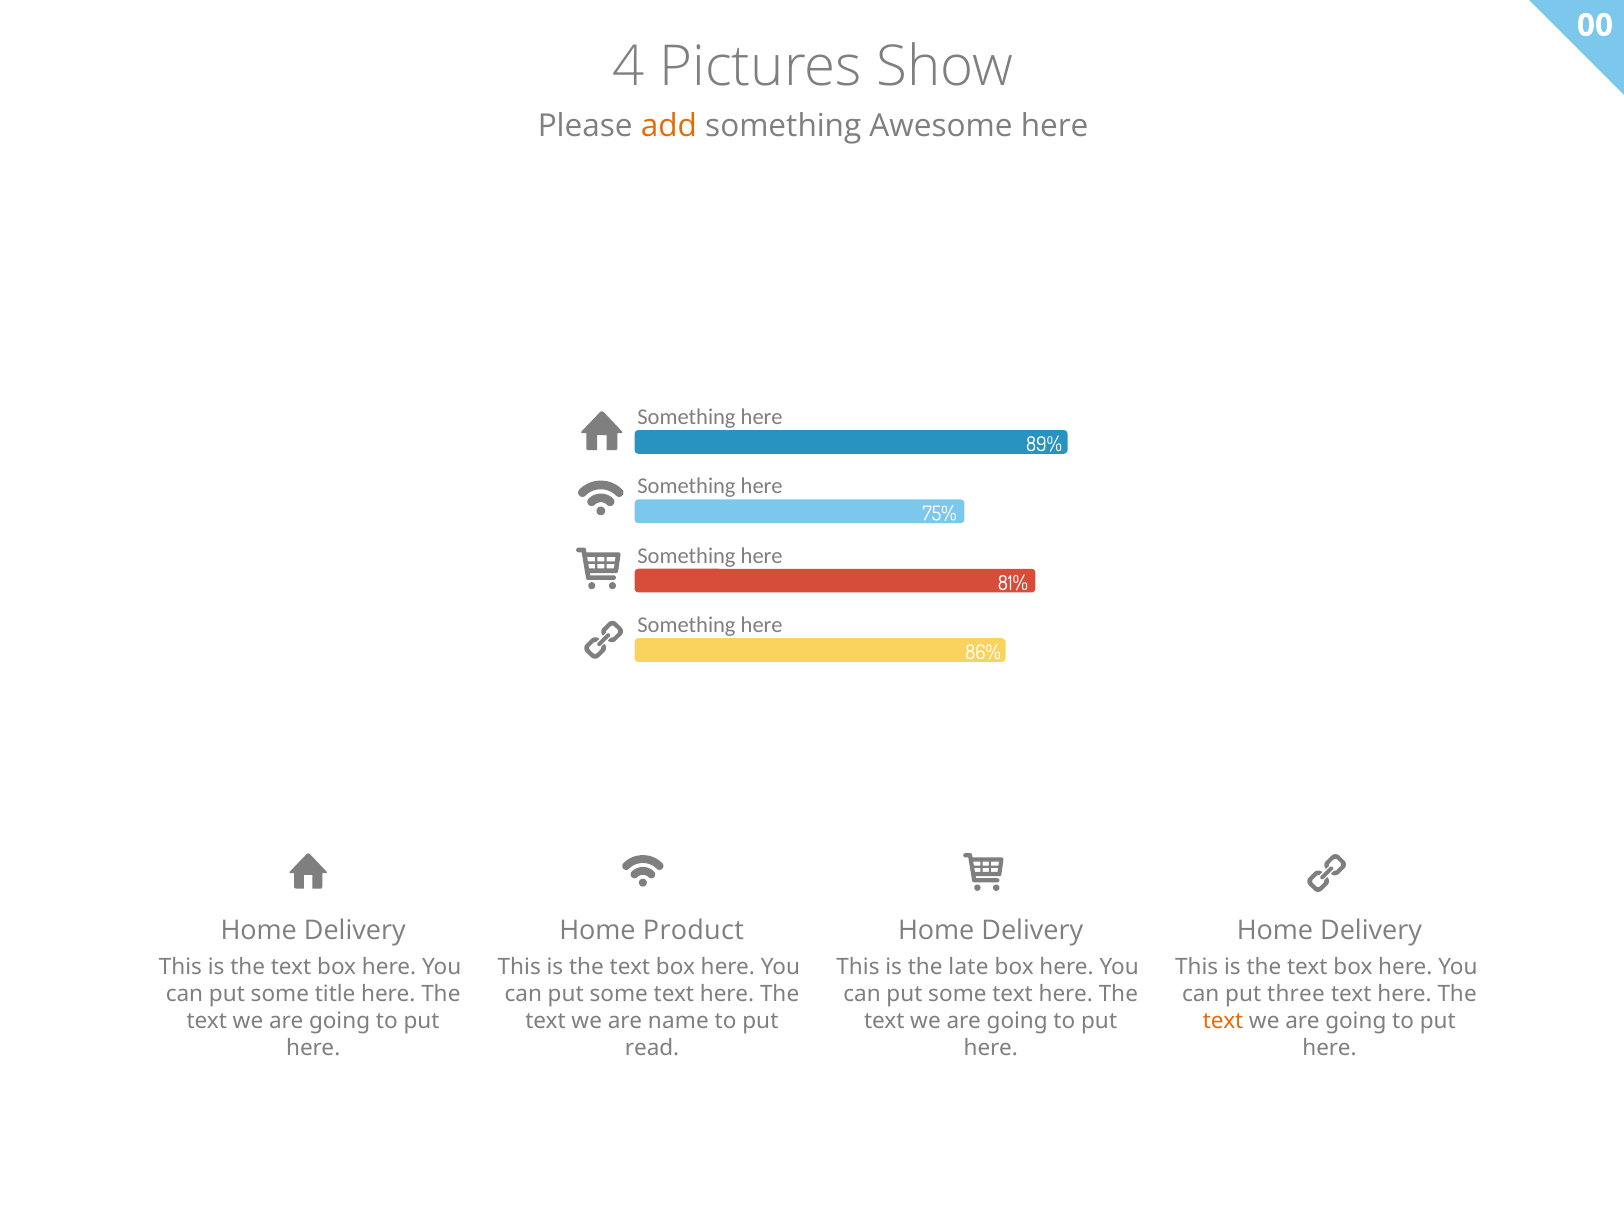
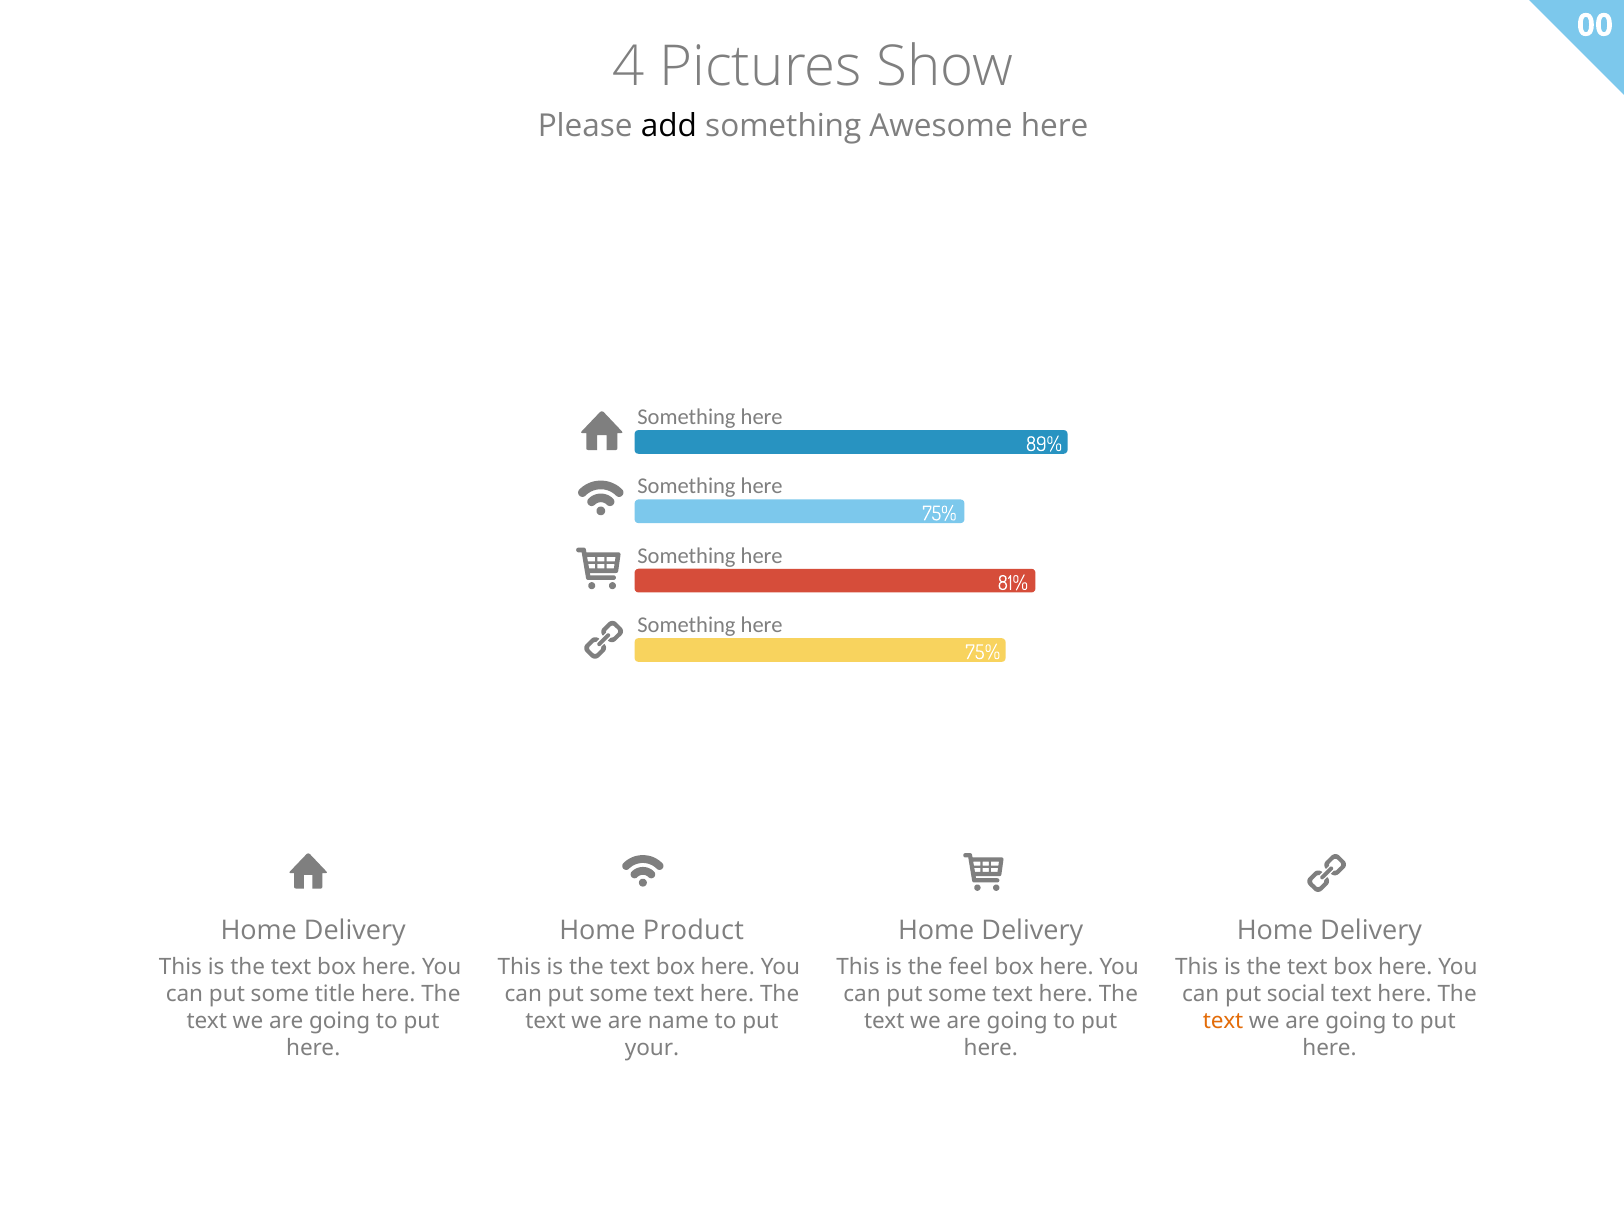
add colour: orange -> black
86% at (983, 652): 86% -> 75%
late: late -> feel
three: three -> social
read: read -> your
